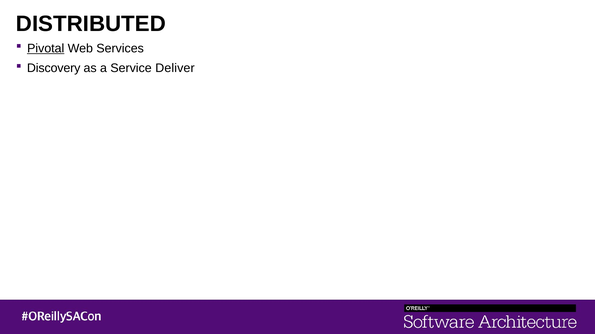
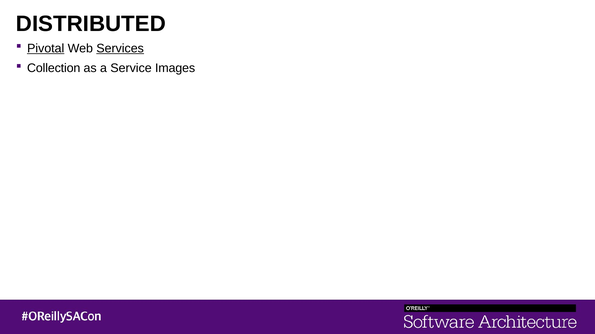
Services underline: none -> present
Discovery: Discovery -> Collection
Deliver: Deliver -> Images
